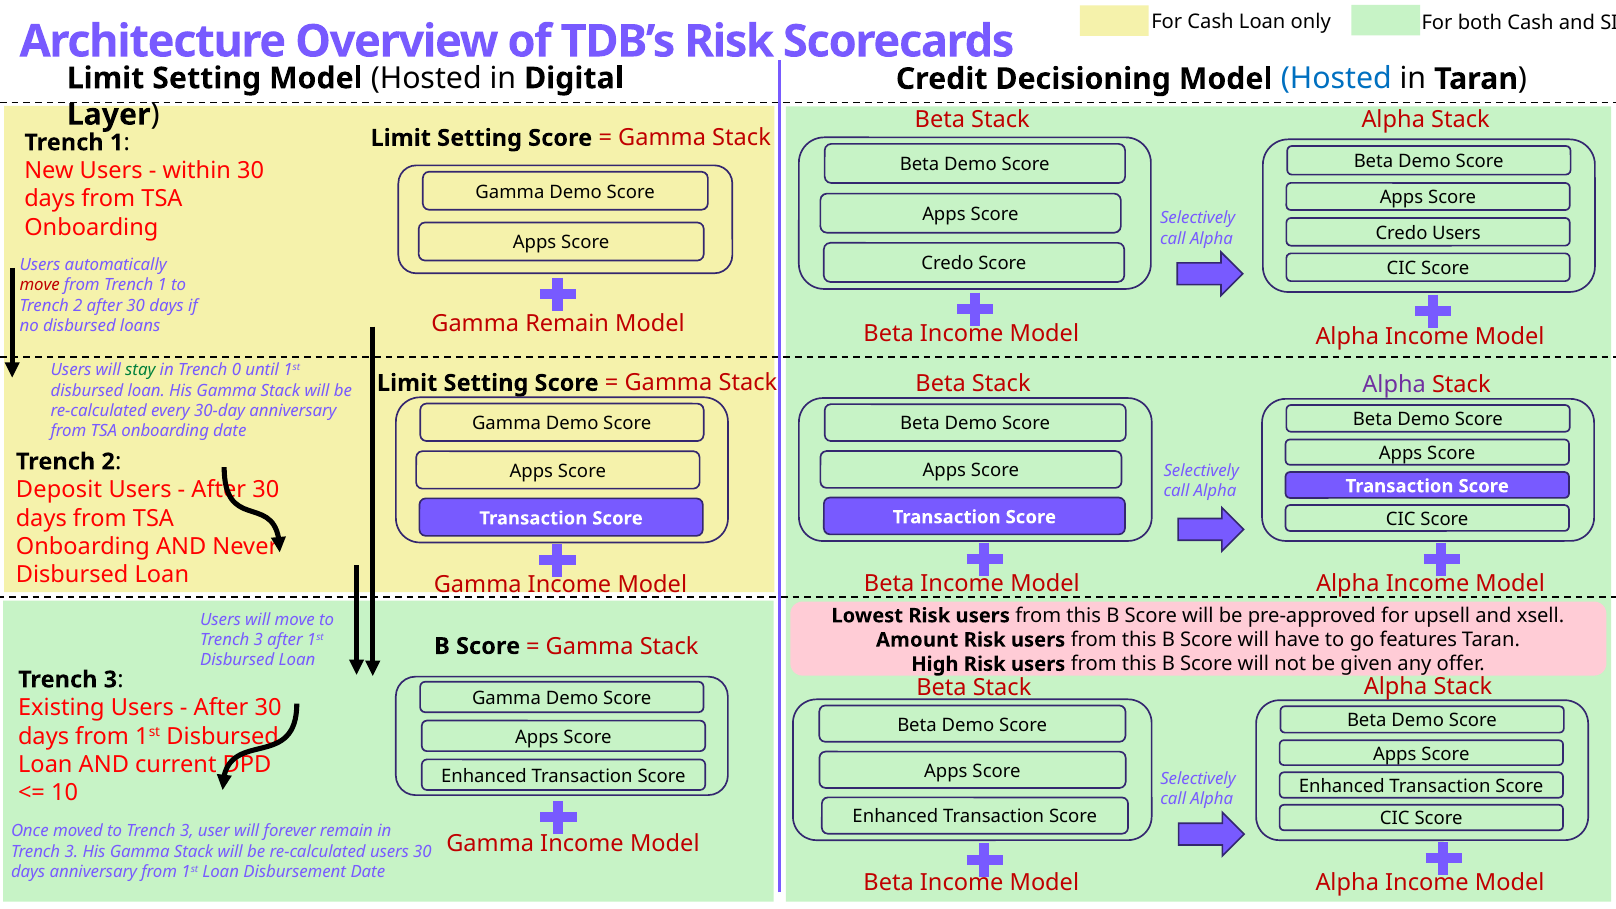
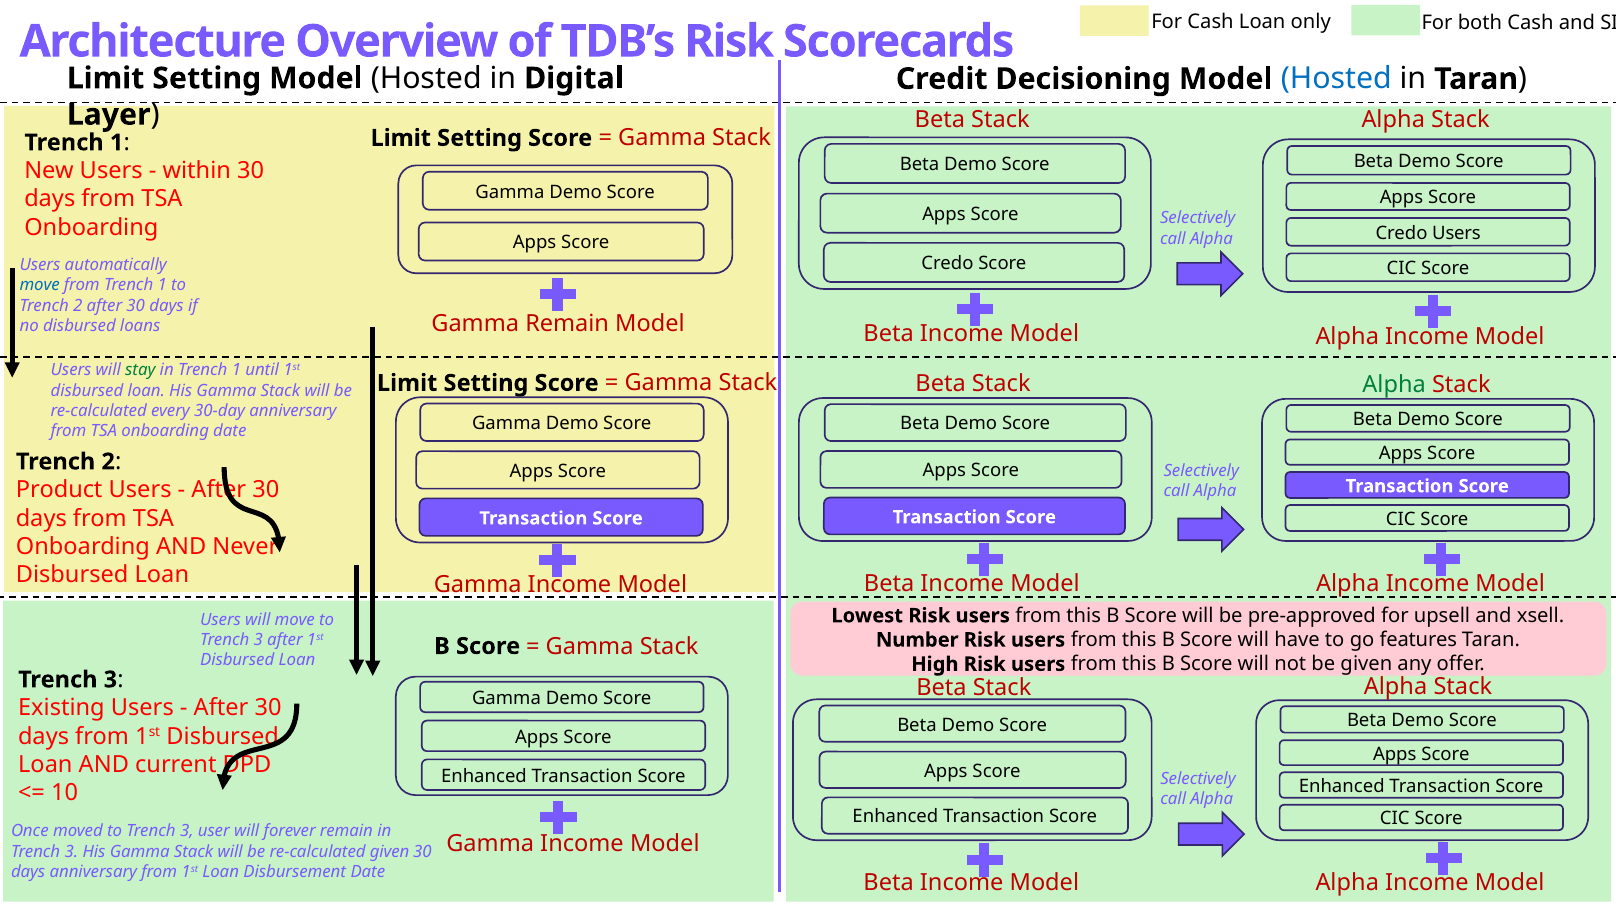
move at (40, 285) colour: red -> blue
in Trench 0: 0 -> 1
Alpha at (1394, 384) colour: purple -> green
Deposit: Deposit -> Product
Amount: Amount -> Number
re-calculated users: users -> given
